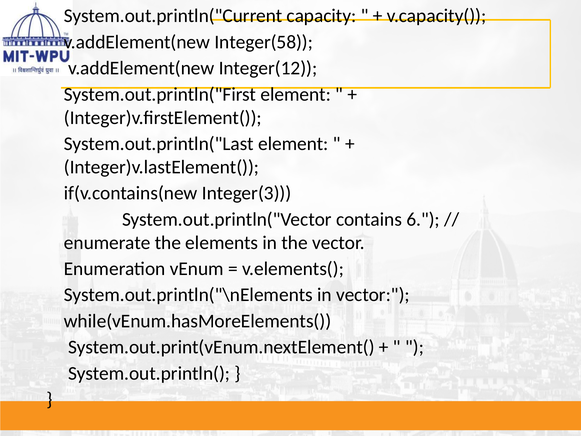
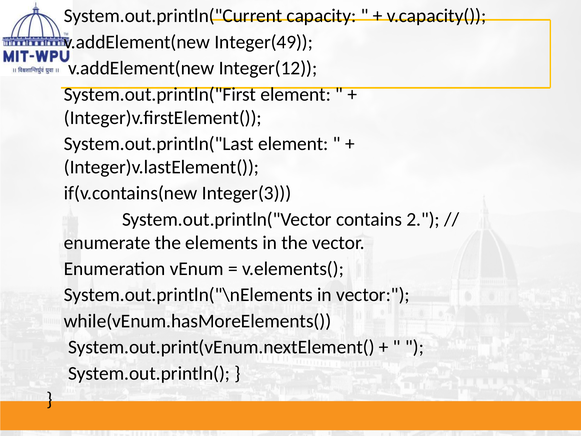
Integer(58: Integer(58 -> Integer(49
6: 6 -> 2
